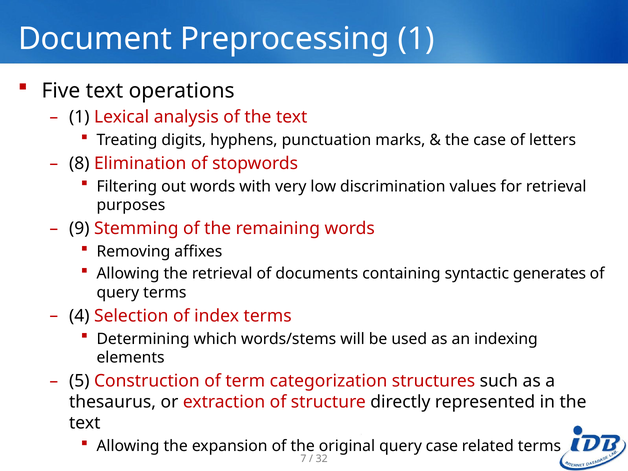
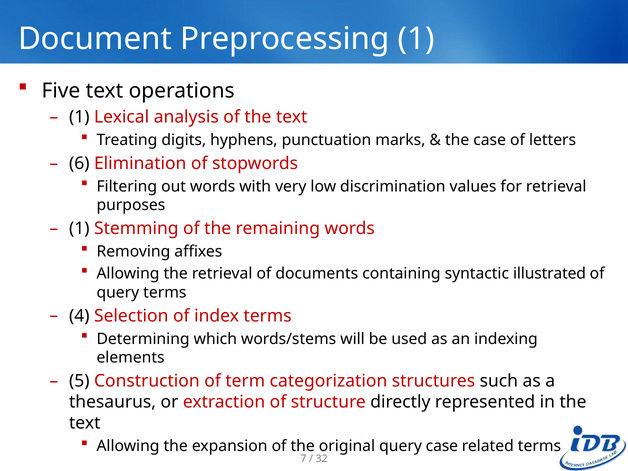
8: 8 -> 6
9 at (79, 229): 9 -> 1
generates: generates -> illustrated
